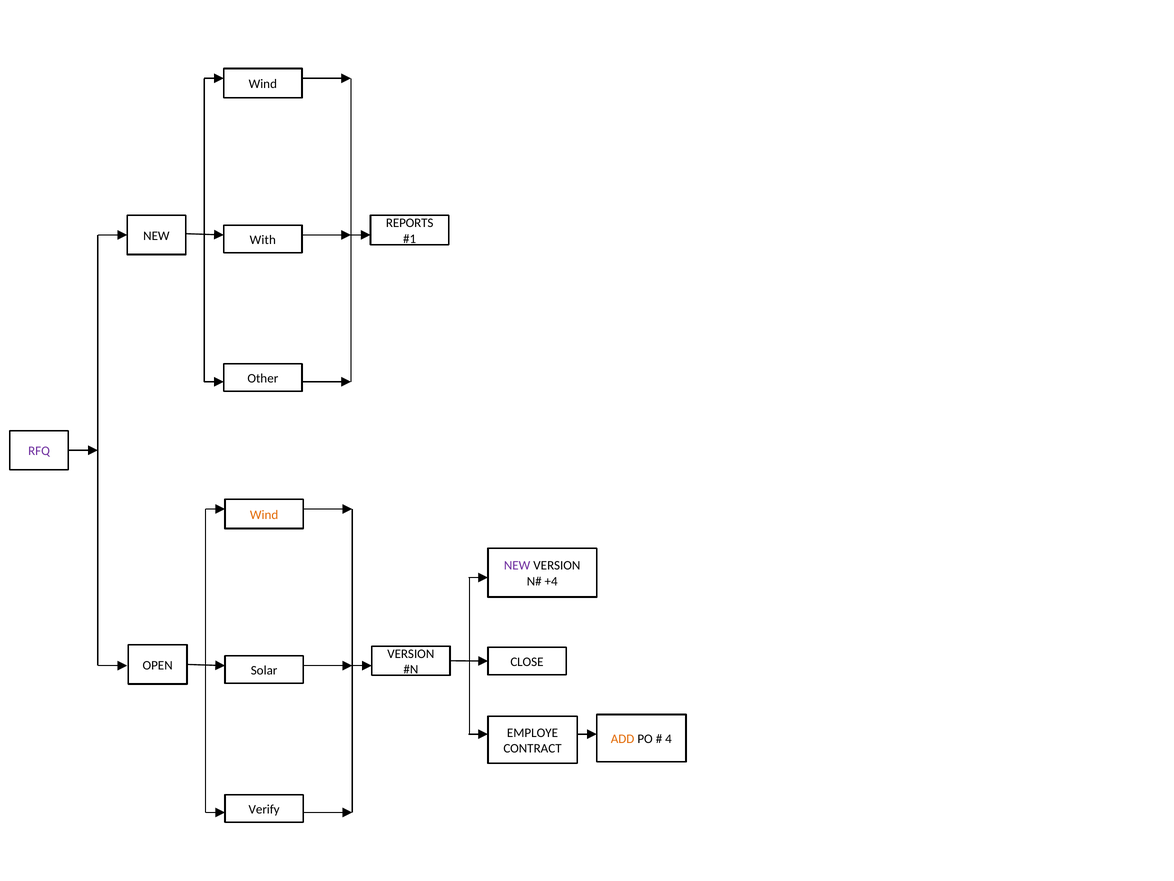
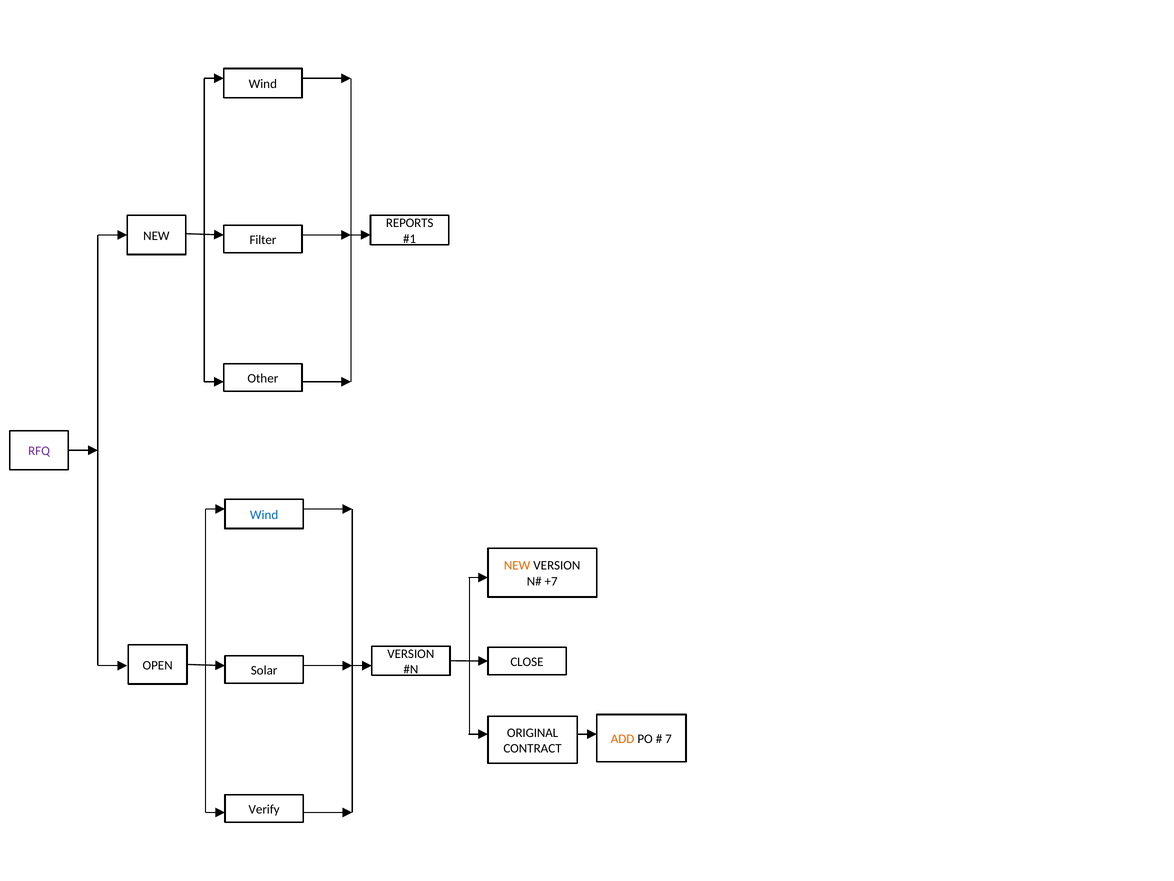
With: With -> Filter
Wind at (264, 515) colour: orange -> blue
NEW at (517, 565) colour: purple -> orange
+4: +4 -> +7
EMPLOYE: EMPLOYE -> ORIGINAL
4: 4 -> 7
